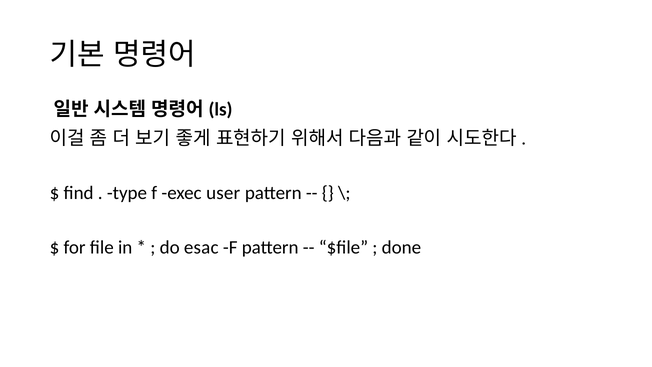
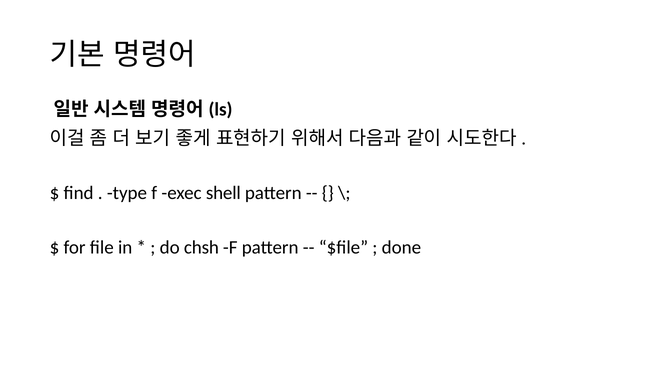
user: user -> shell
esac: esac -> chsh
